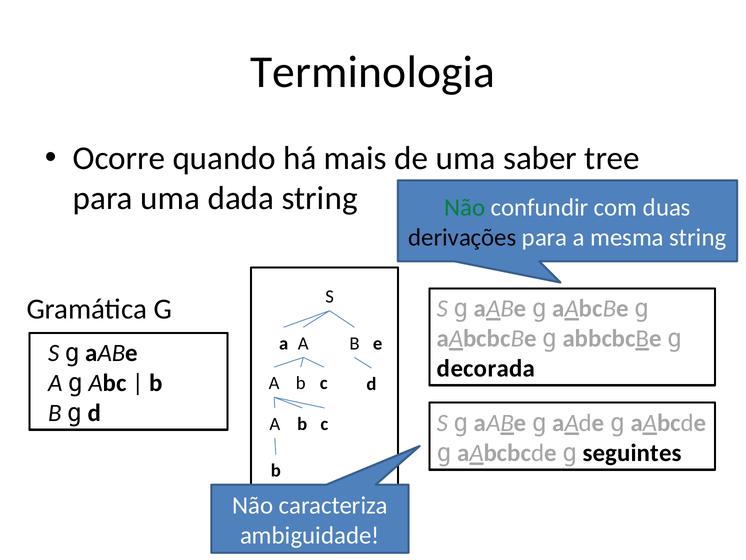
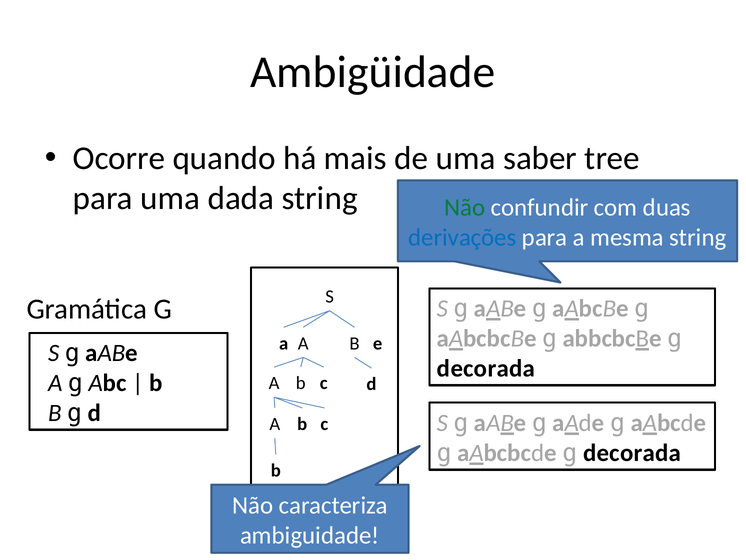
Terminologia: Terminologia -> Ambigüidade
derivações colour: black -> blue
aAbcbcde g seguintes: seguintes -> decorada
